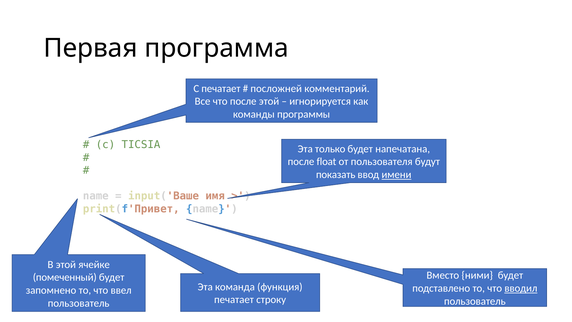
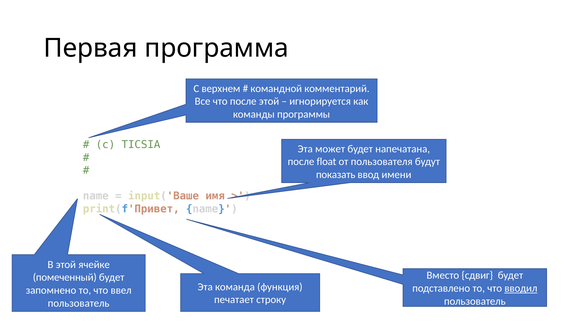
С печатает: печатает -> верхнем
посложней: посложней -> командной
только: только -> может
имени underline: present -> none
ними: ними -> сдвиг
